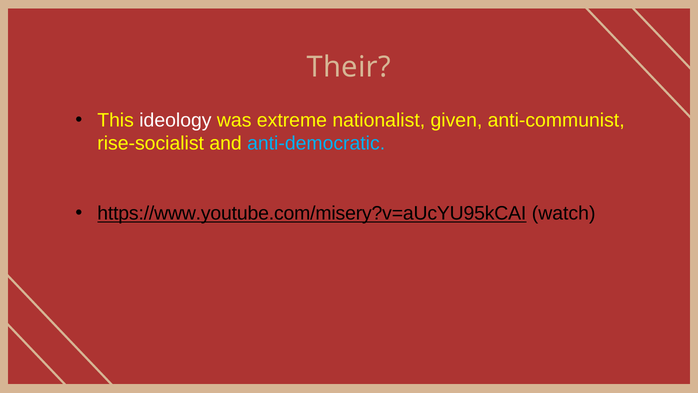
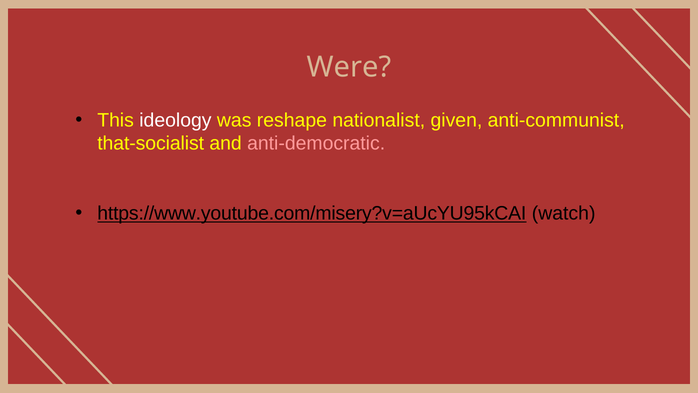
Their: Their -> Were
extreme: extreme -> reshape
rise-socialist: rise-socialist -> that-socialist
anti-democratic colour: light blue -> pink
